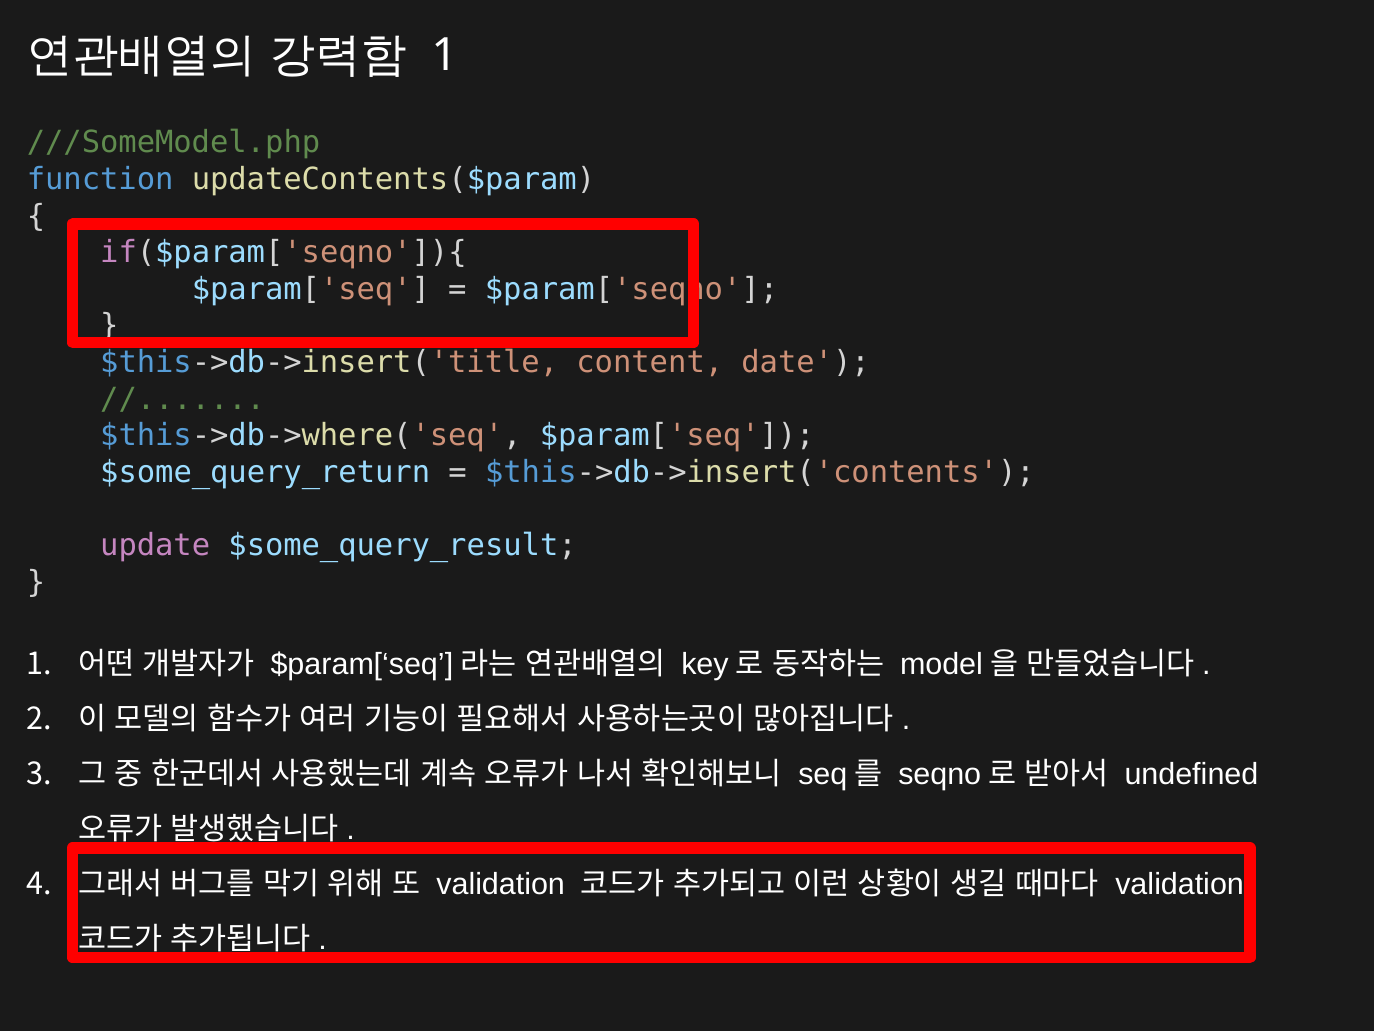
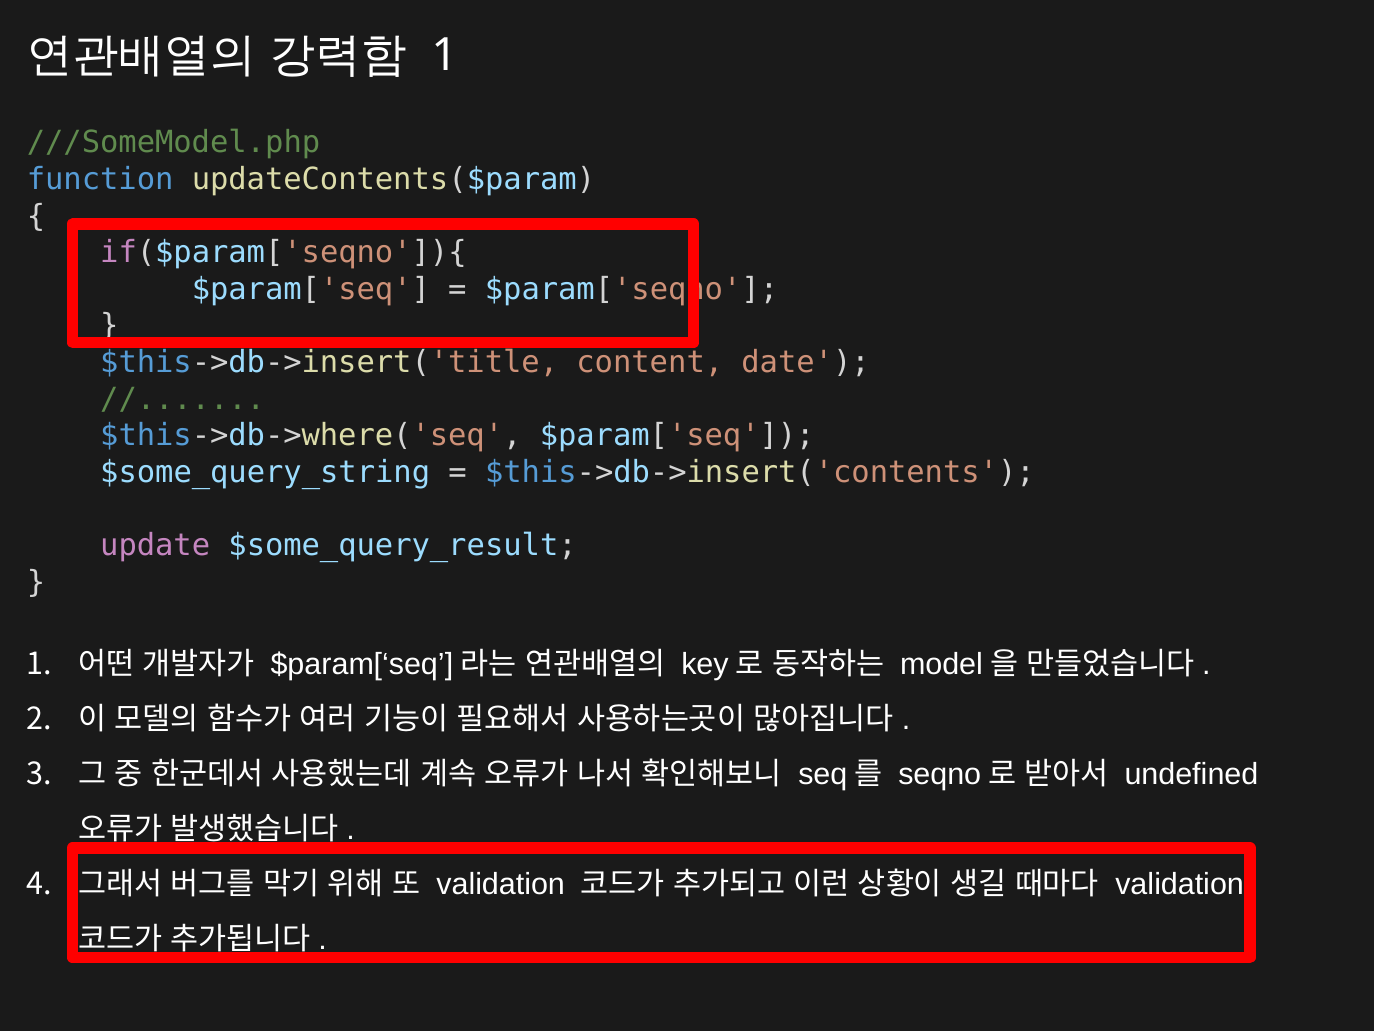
$some_query_return: $some_query_return -> $some_query_string
